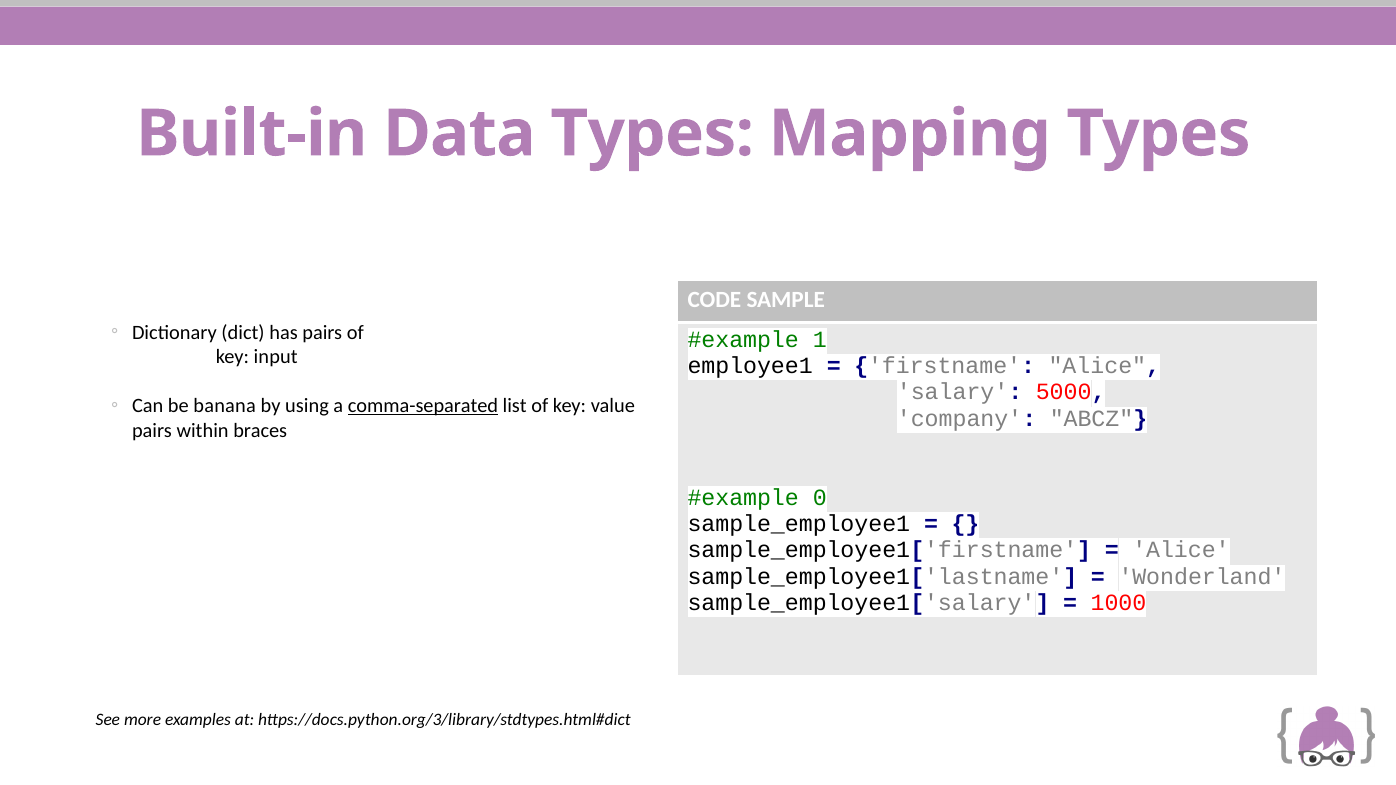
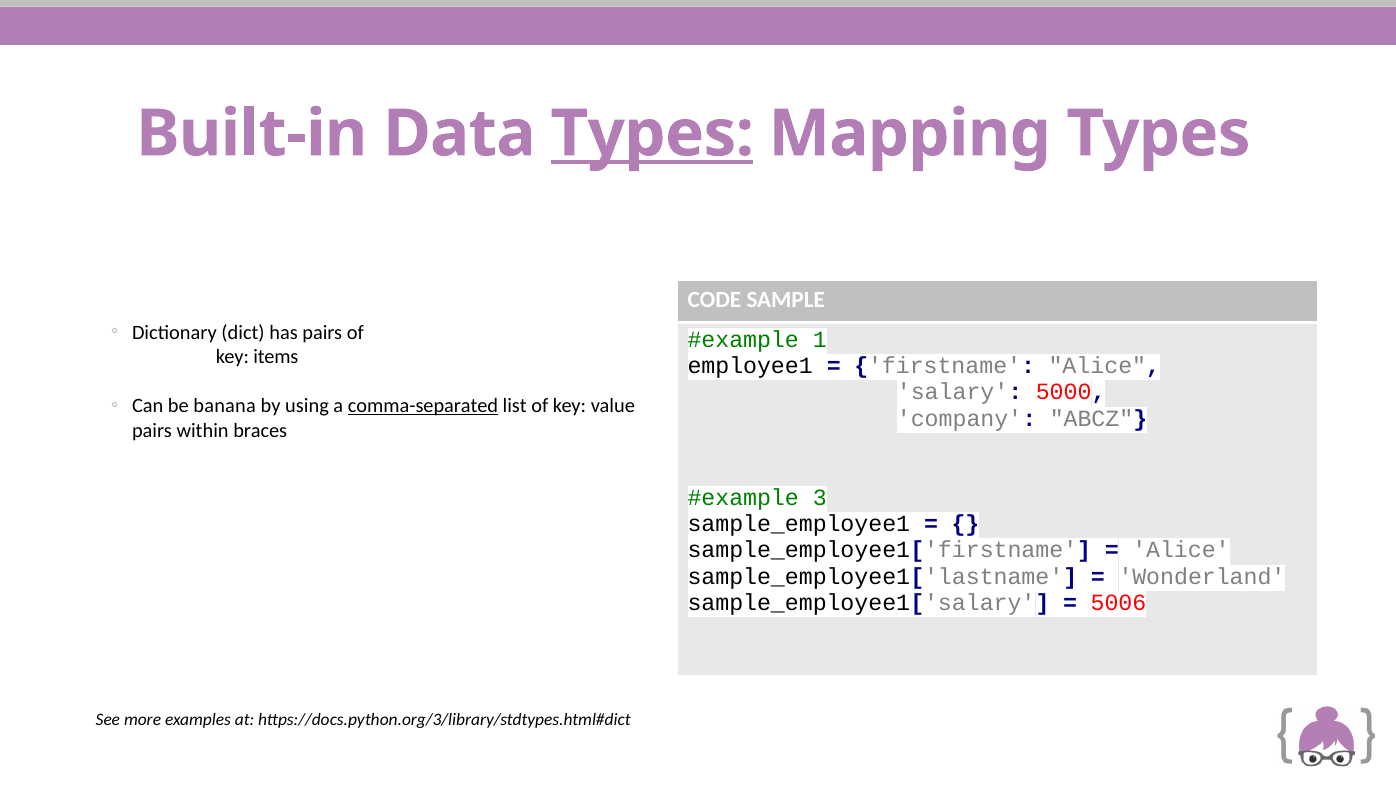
Types at (652, 134) underline: none -> present
input: input -> items
0: 0 -> 3
1000: 1000 -> 5006
